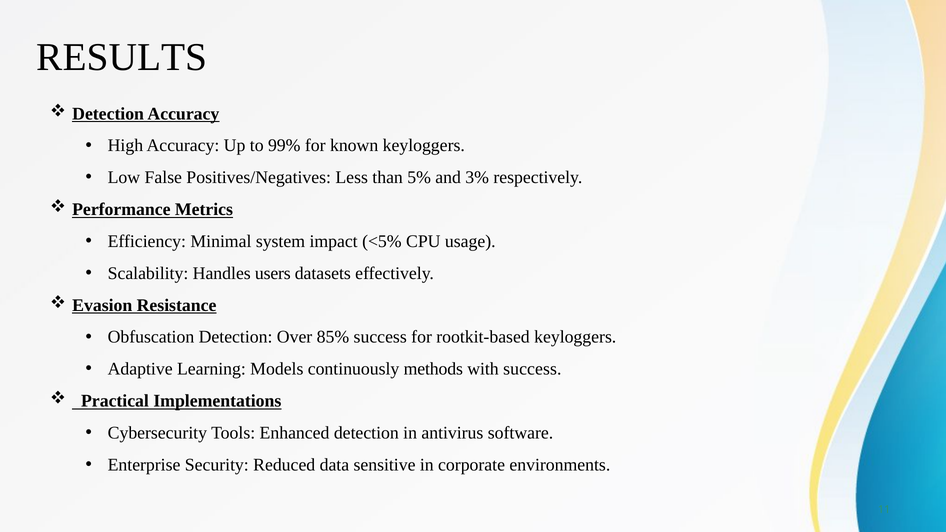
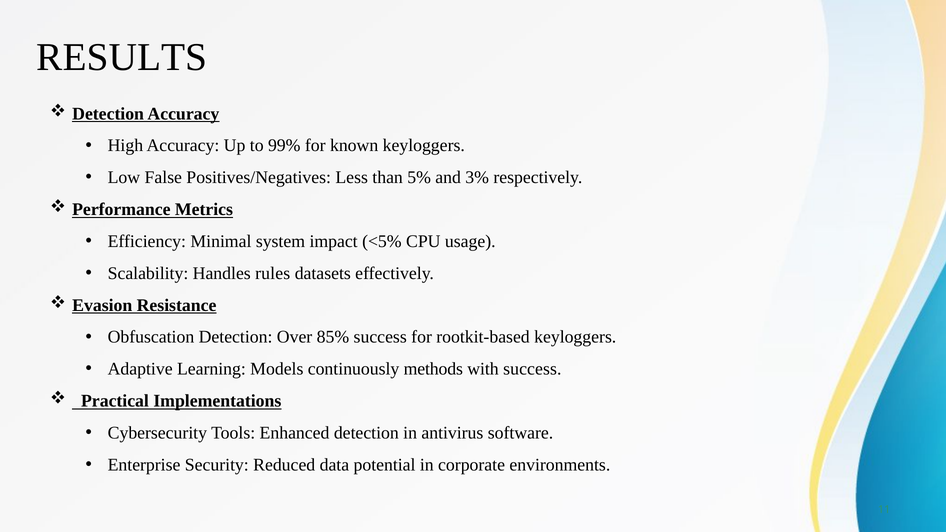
users: users -> rules
sensitive: sensitive -> potential
